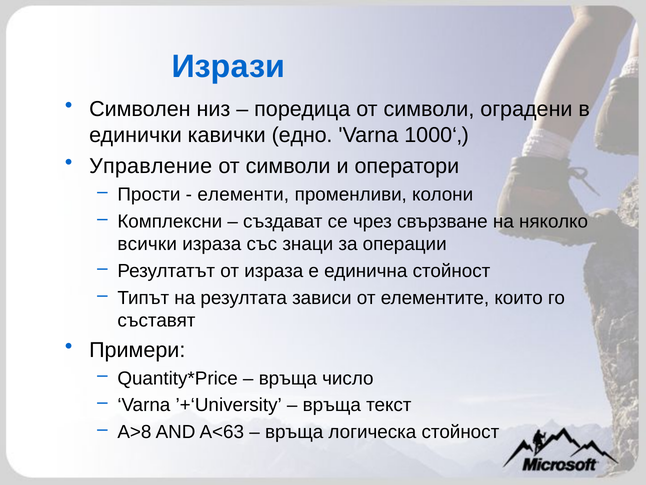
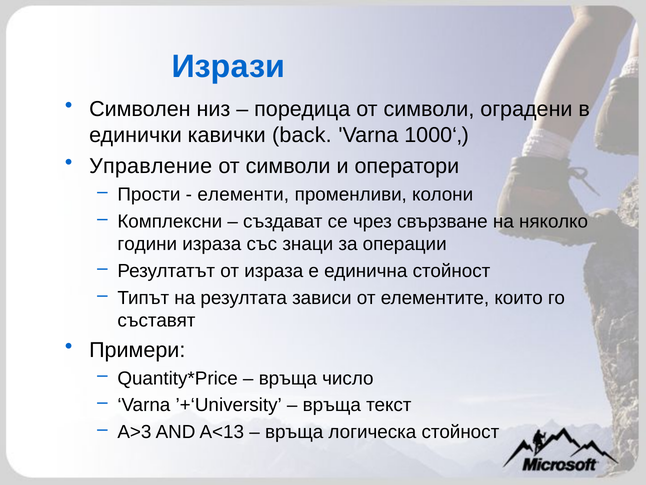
едно: едно -> back
всички: всички -> години
A>8: A>8 -> A>3
A<63: A<63 -> A<13
